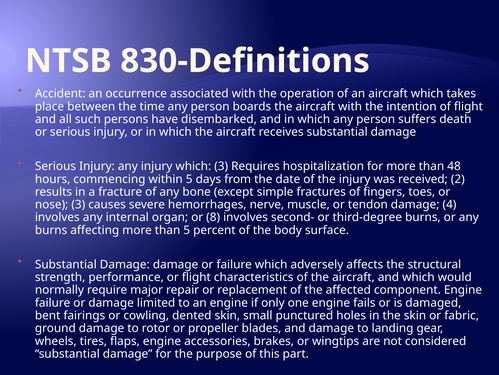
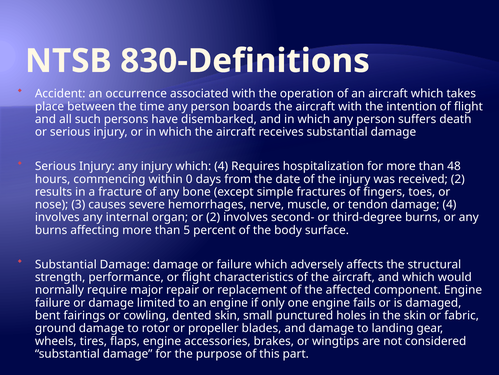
which 3: 3 -> 4
within 5: 5 -> 0
or 8: 8 -> 2
